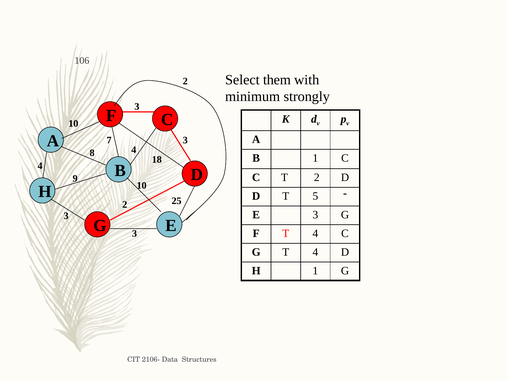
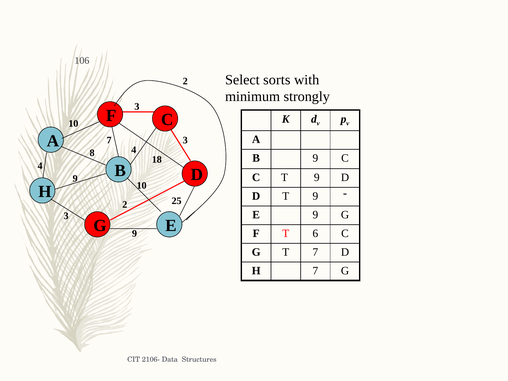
them: them -> sorts
B 1: 1 -> 9
C T 2: 2 -> 9
D T 5: 5 -> 9
E 3: 3 -> 9
G 3: 3 -> 9
F T 4: 4 -> 6
G T 4: 4 -> 7
H 1: 1 -> 7
